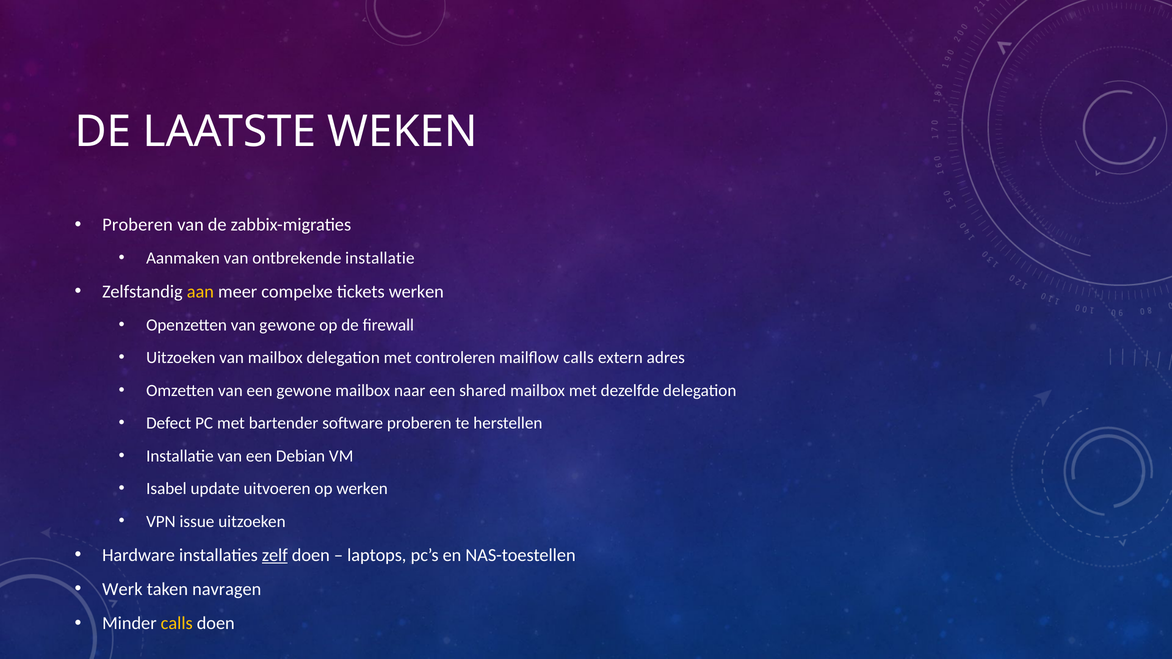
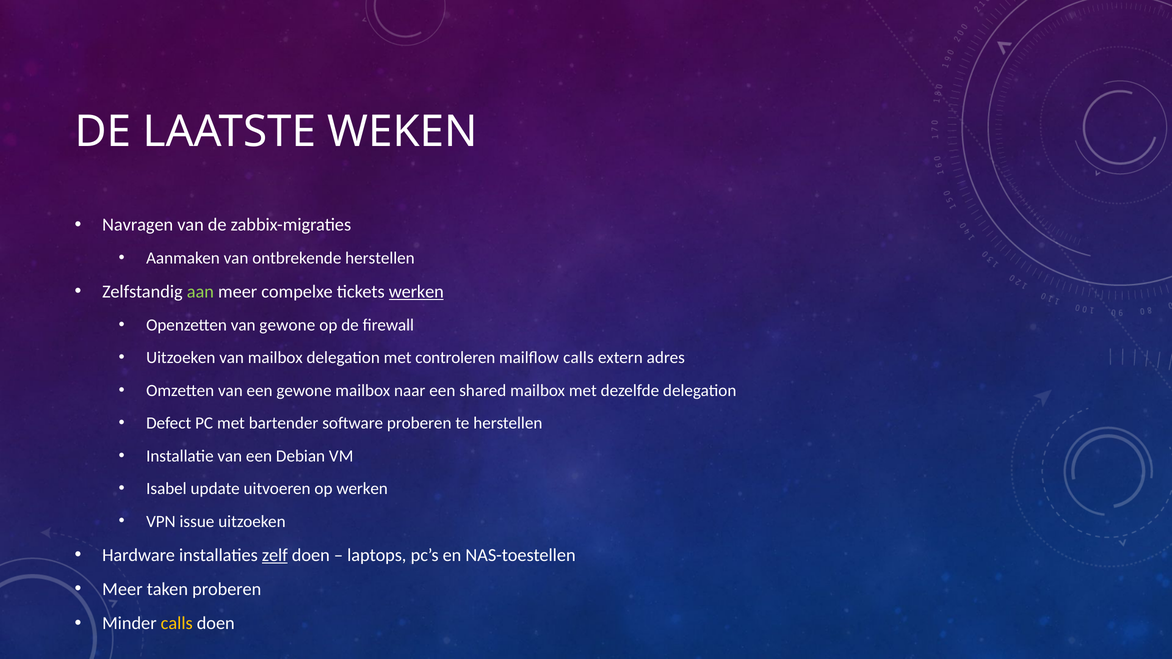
Proberen at (138, 225): Proberen -> Navragen
ontbrekende installatie: installatie -> herstellen
aan colour: yellow -> light green
werken at (416, 292) underline: none -> present
Werk at (122, 589): Werk -> Meer
taken navragen: navragen -> proberen
